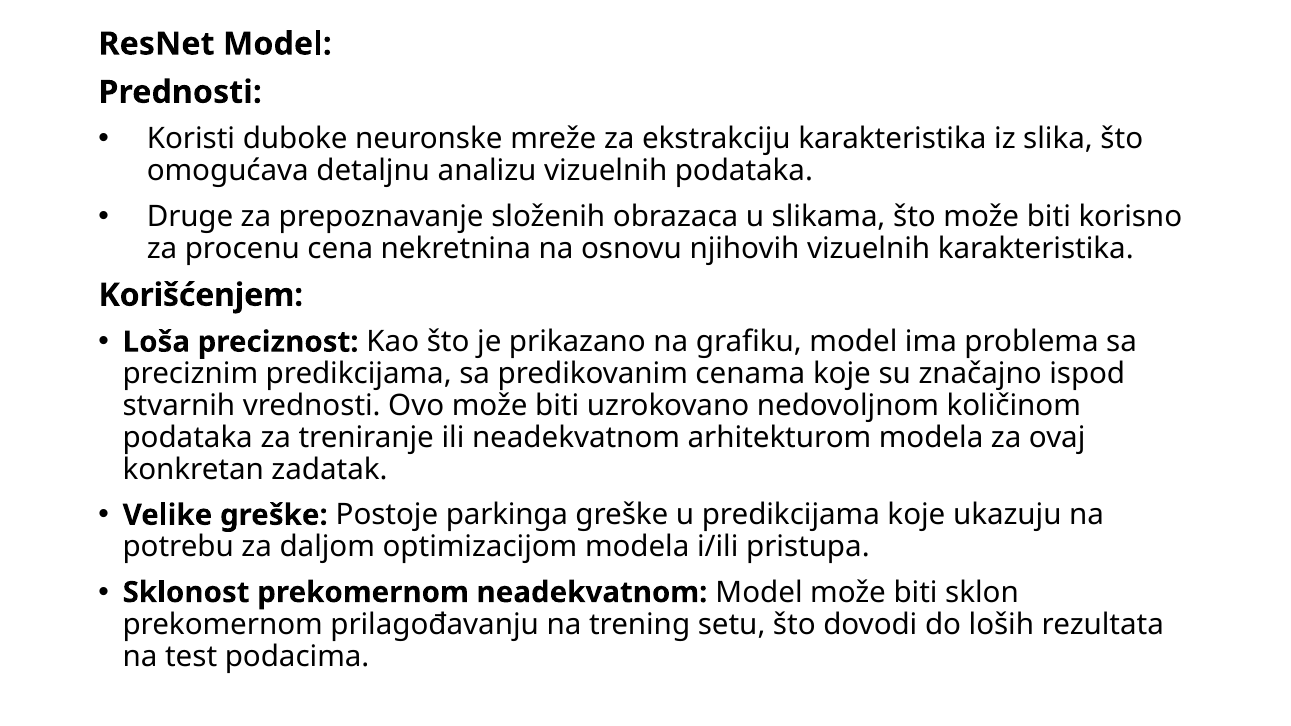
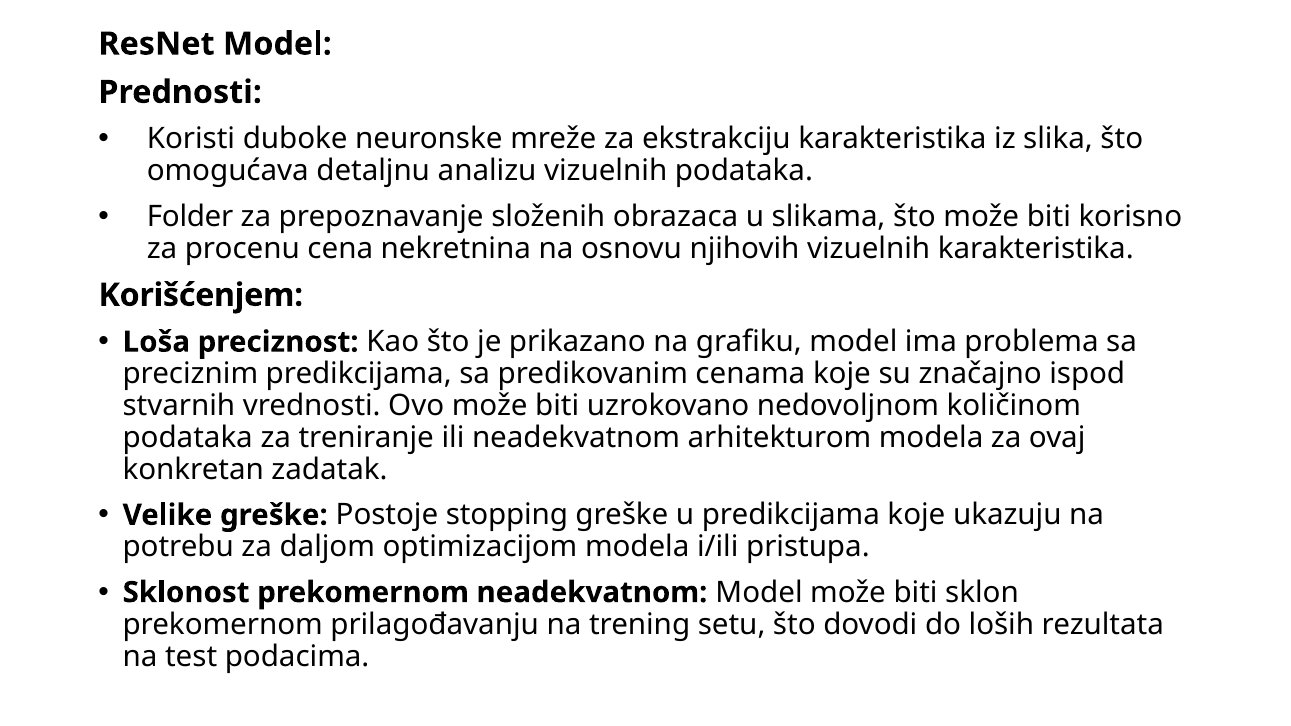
Druge: Druge -> Folder
parkinga: parkinga -> stopping
